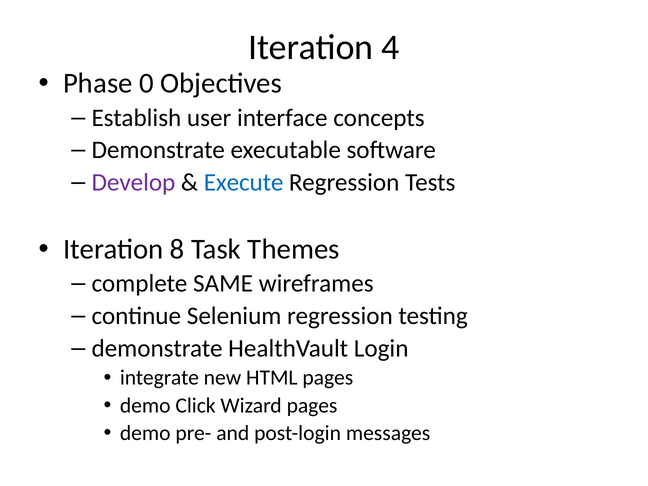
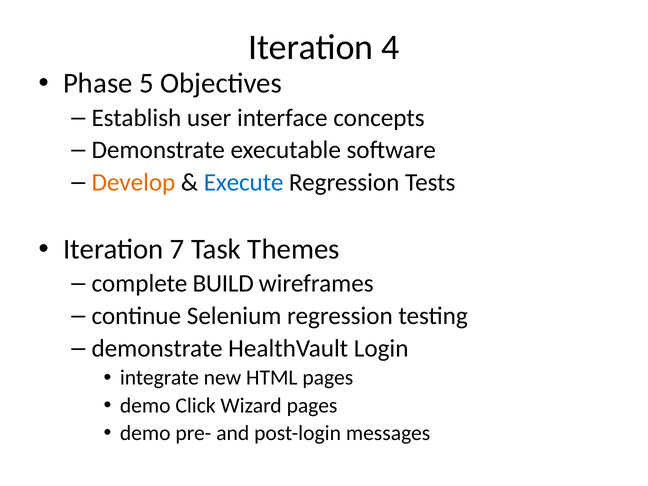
0: 0 -> 5
Develop colour: purple -> orange
8: 8 -> 7
SAME: SAME -> BUILD
